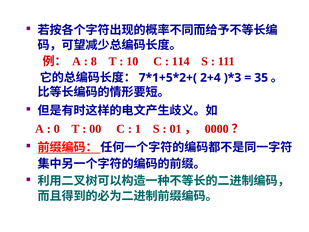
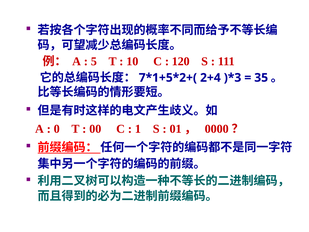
8: 8 -> 5
114: 114 -> 120
